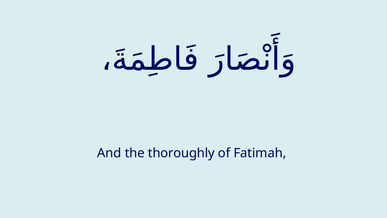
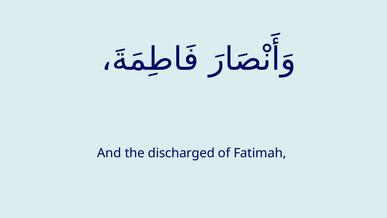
thoroughly: thoroughly -> discharged
